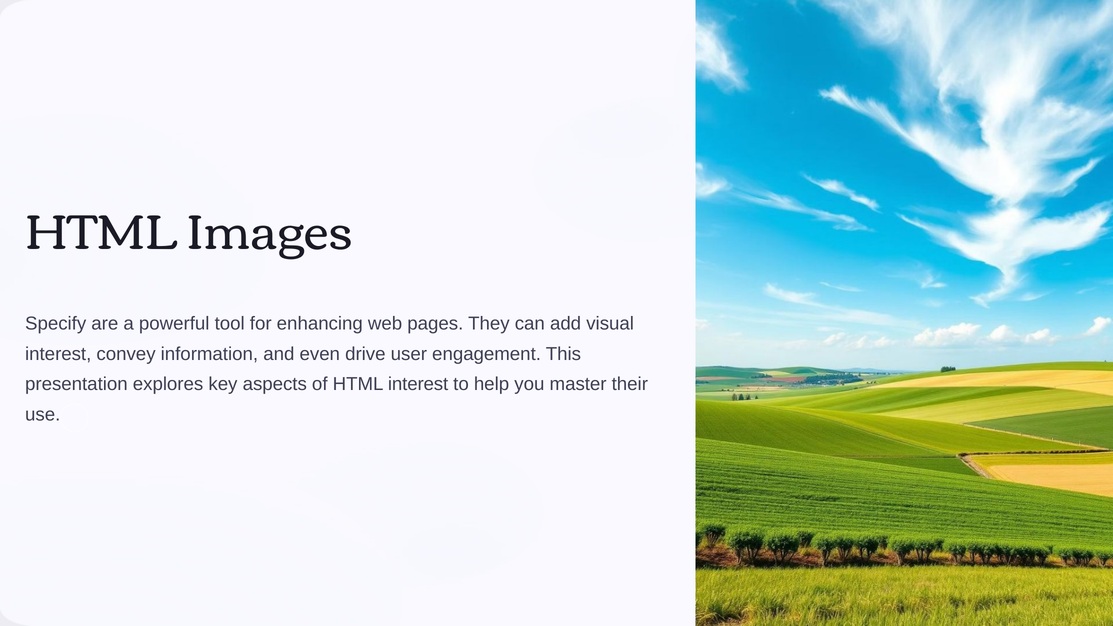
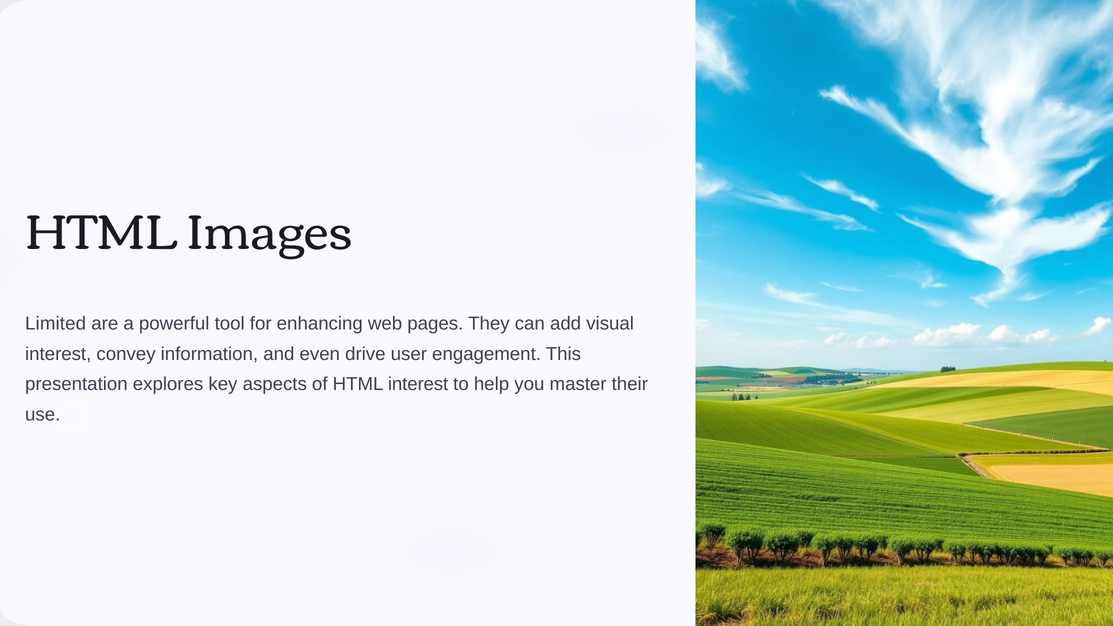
Specify: Specify -> Limited
